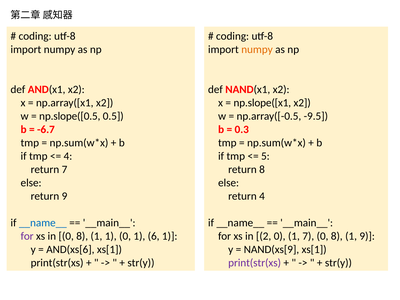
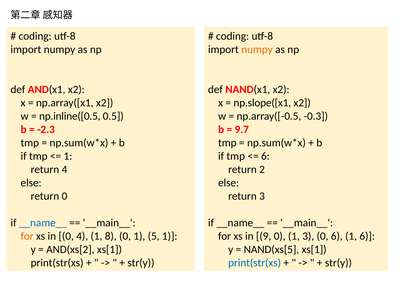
np.slope([0.5: np.slope([0.5 -> np.inline([0.5
-9.5: -9.5 -> -0.3
-6.7: -6.7 -> -2.3
0.3: 0.3 -> 9.7
4 at (68, 156): 4 -> 1
5 at (265, 156): 5 -> 6
return 7: 7 -> 4
return 8: 8 -> 2
return 9: 9 -> 0
return 4: 4 -> 3
for at (27, 236) colour: purple -> orange
in 0 8: 8 -> 4
1 1: 1 -> 8
6: 6 -> 5
2: 2 -> 9
1 7: 7 -> 3
8 at (337, 236): 8 -> 6
1 9: 9 -> 6
AND(xs[6: AND(xs[6 -> AND(xs[2
NAND(xs[9: NAND(xs[9 -> NAND(xs[5
print(str(xs at (255, 263) colour: purple -> blue
